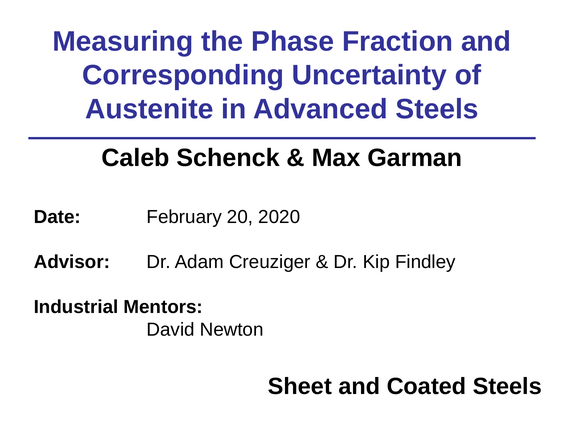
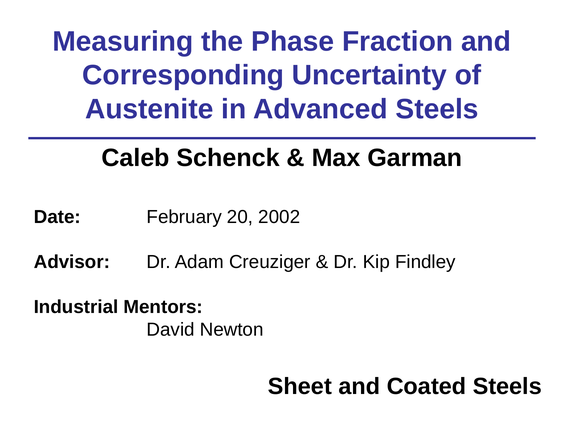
2020: 2020 -> 2002
